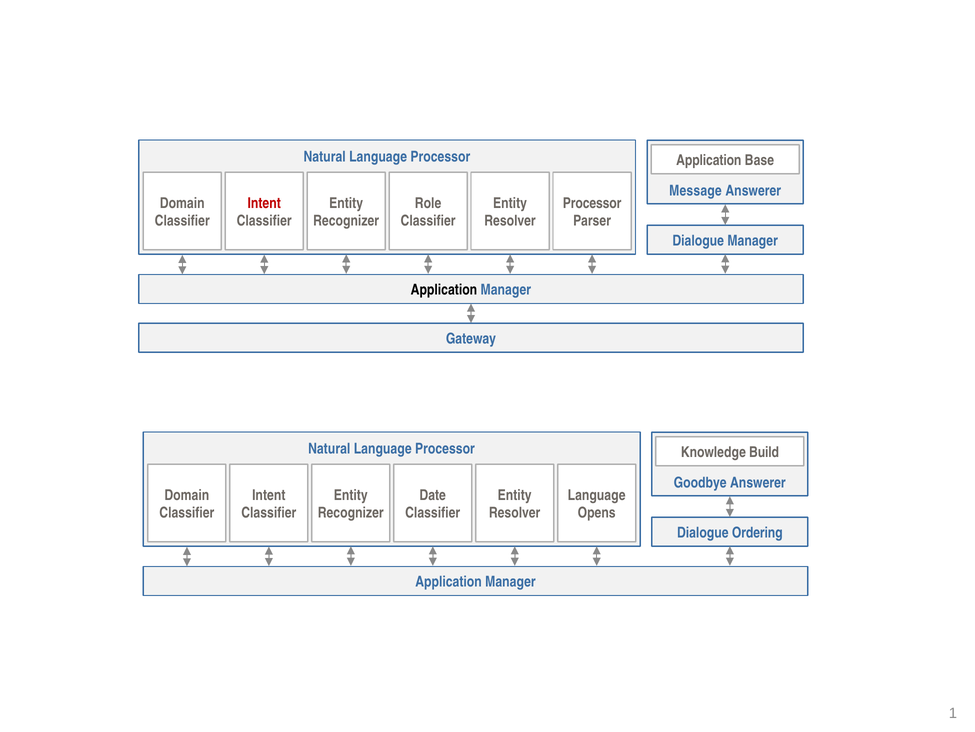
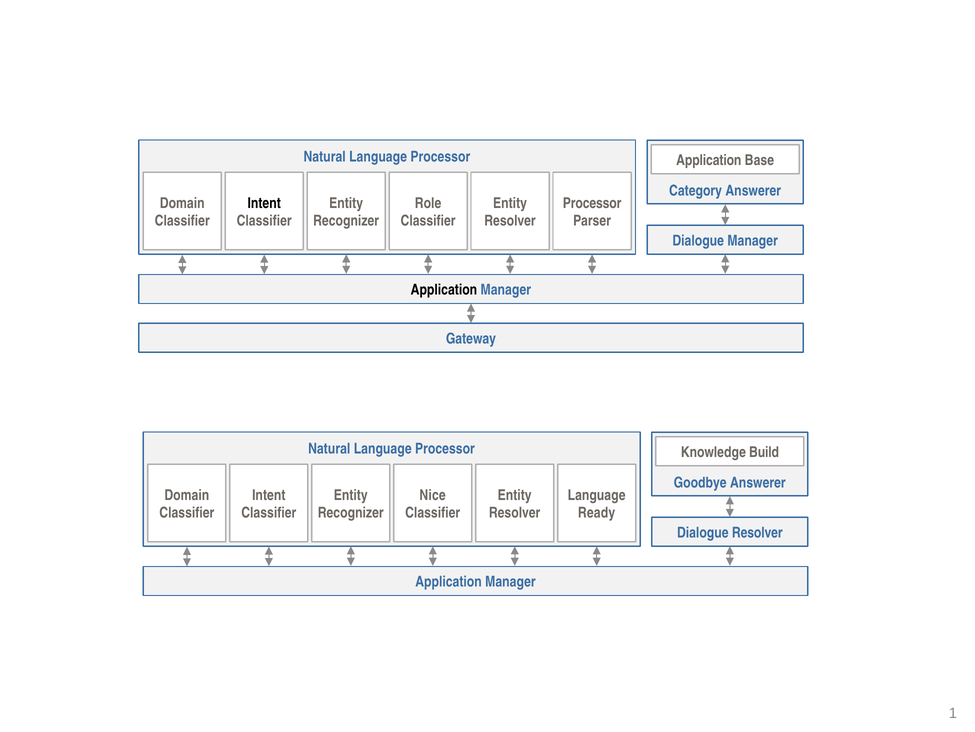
Message: Message -> Category
Intent at (264, 203) colour: red -> black
Date: Date -> Nice
Opens: Opens -> Ready
Dialogue Ordering: Ordering -> Resolver
